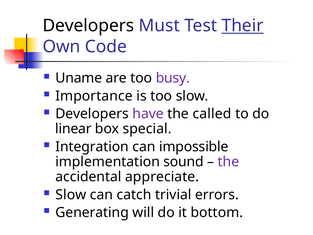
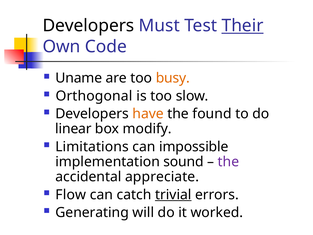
busy colour: purple -> orange
Importance: Importance -> Orthogonal
have colour: purple -> orange
called: called -> found
special: special -> modify
Integration: Integration -> Limitations
Slow at (71, 194): Slow -> Flow
trivial underline: none -> present
bottom: bottom -> worked
